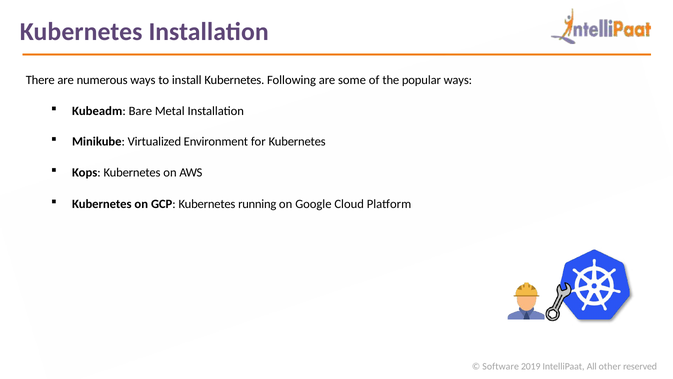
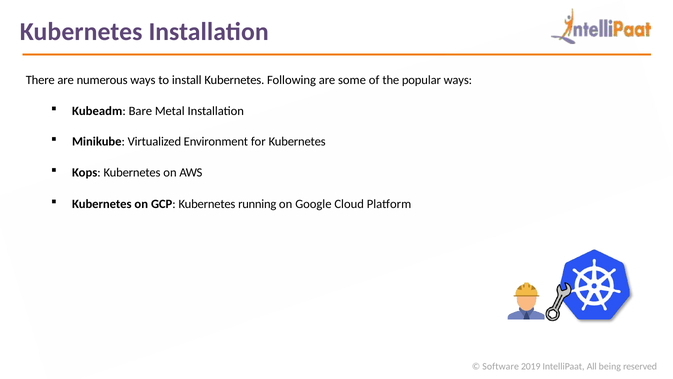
other: other -> being
